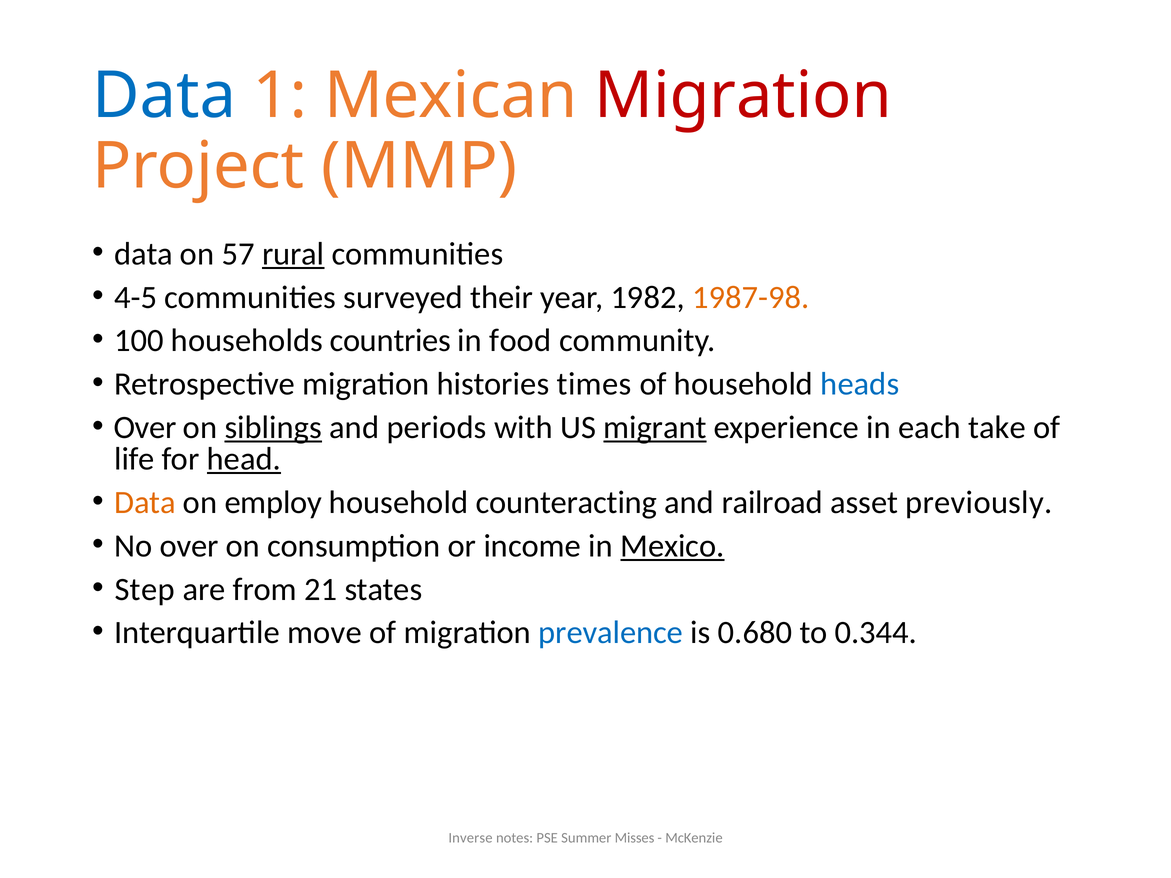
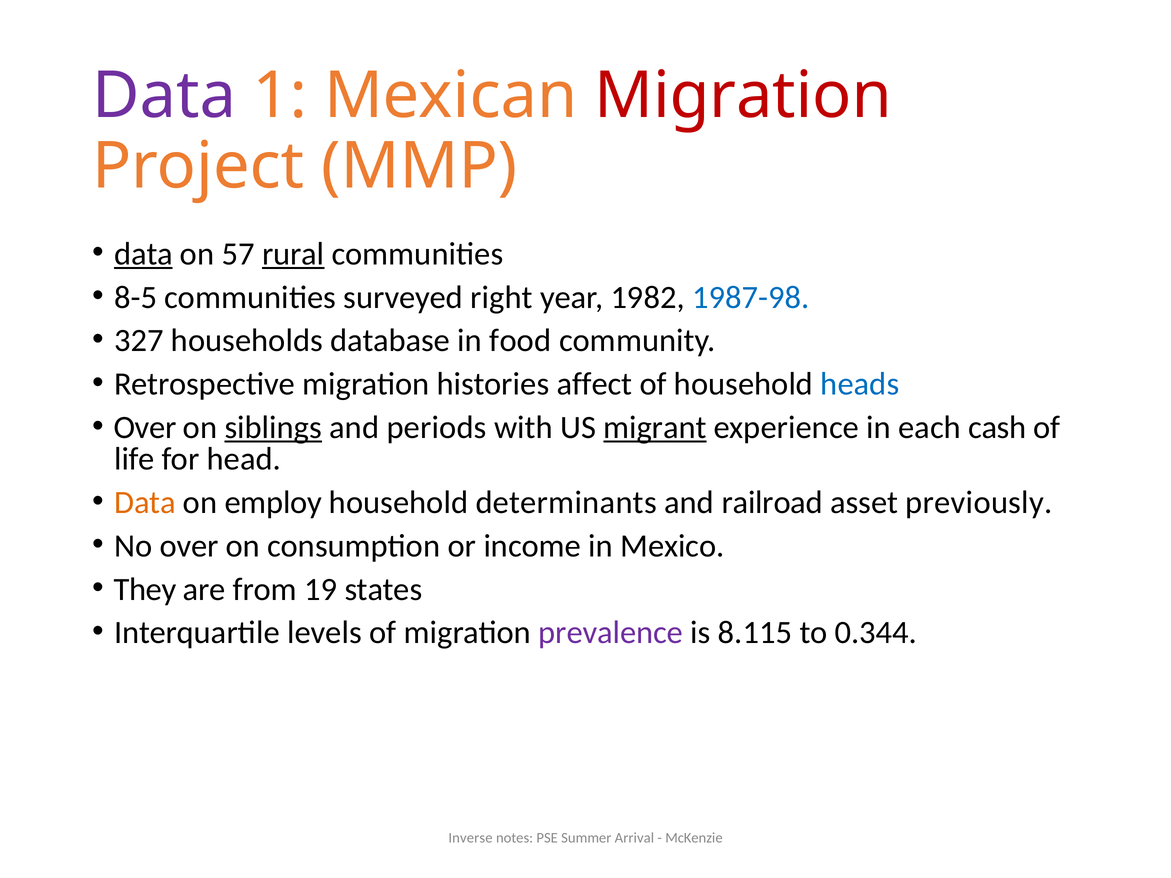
Data at (164, 96) colour: blue -> purple
data at (144, 254) underline: none -> present
4-5: 4-5 -> 8-5
their: their -> right
1987-98 colour: orange -> blue
100: 100 -> 327
countries: countries -> database
times: times -> affect
take: take -> cash
head underline: present -> none
counteracting: counteracting -> determinants
Mexico underline: present -> none
Step: Step -> They
21: 21 -> 19
move: move -> levels
prevalence colour: blue -> purple
0.680: 0.680 -> 8.115
Misses: Misses -> Arrival
